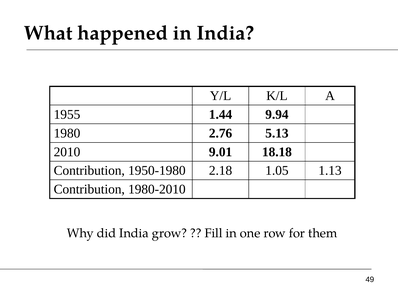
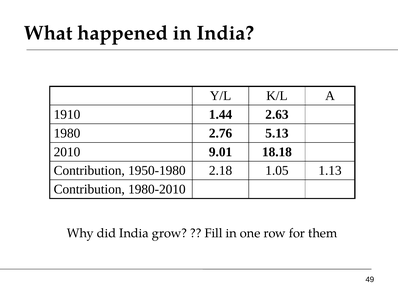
1955: 1955 -> 1910
9.94: 9.94 -> 2.63
